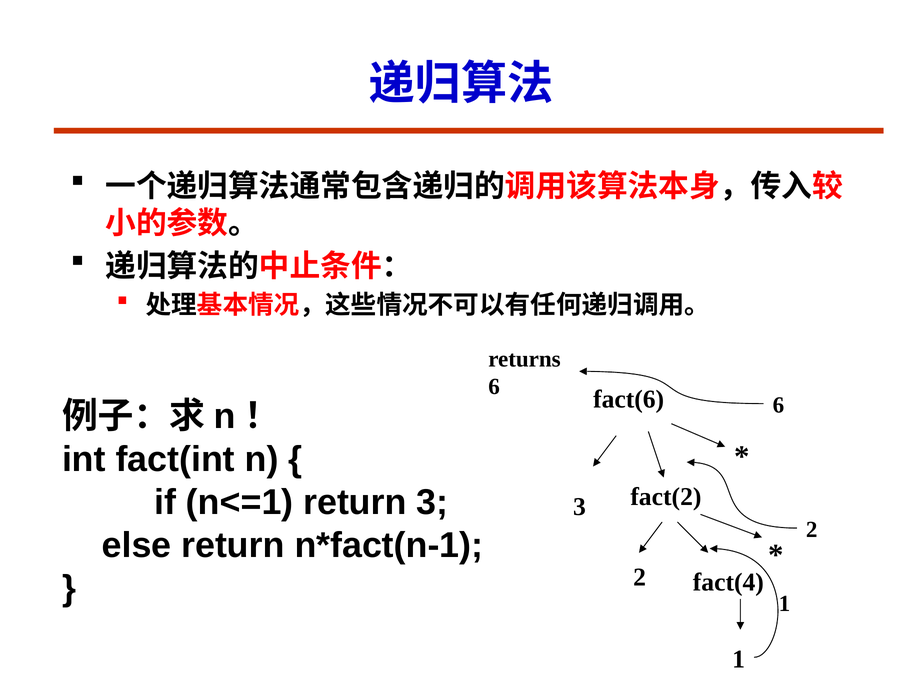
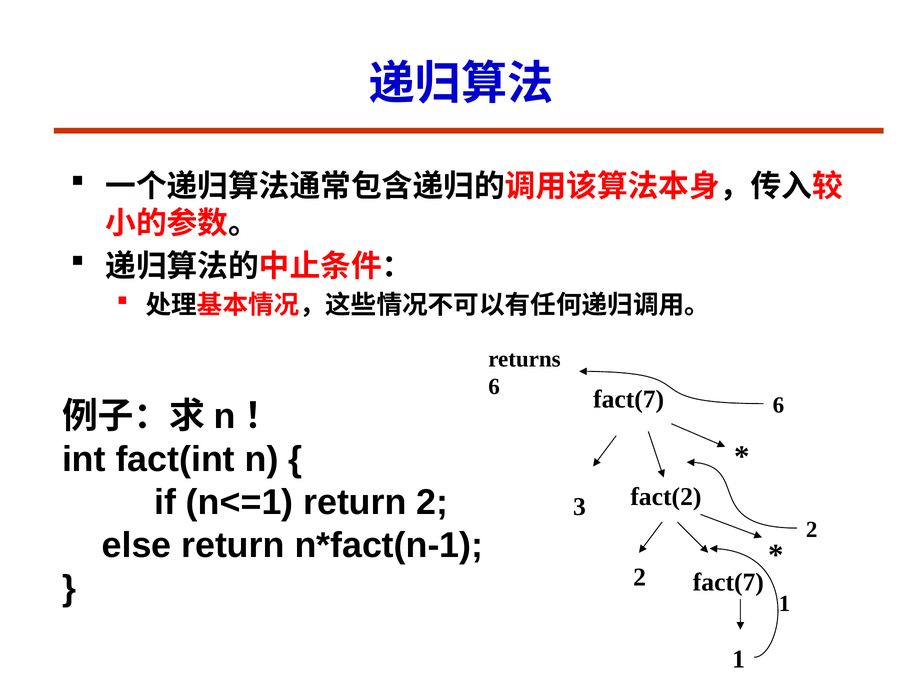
fact(6 at (629, 399): fact(6 -> fact(7
return 3: 3 -> 2
fact(4 at (728, 582): fact(4 -> fact(7
